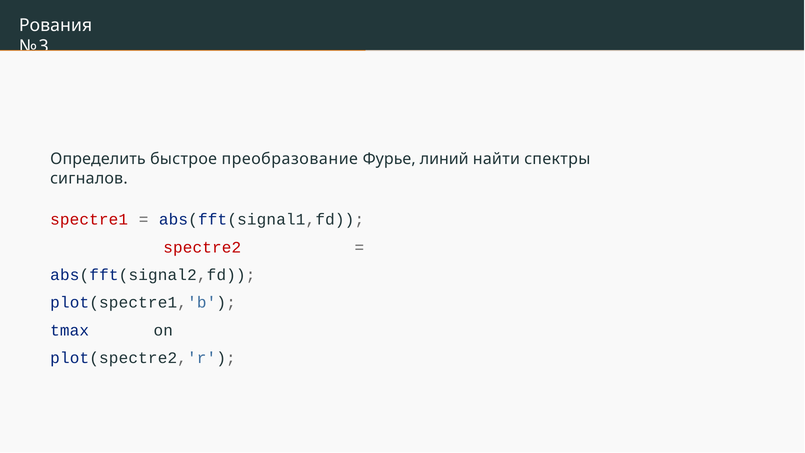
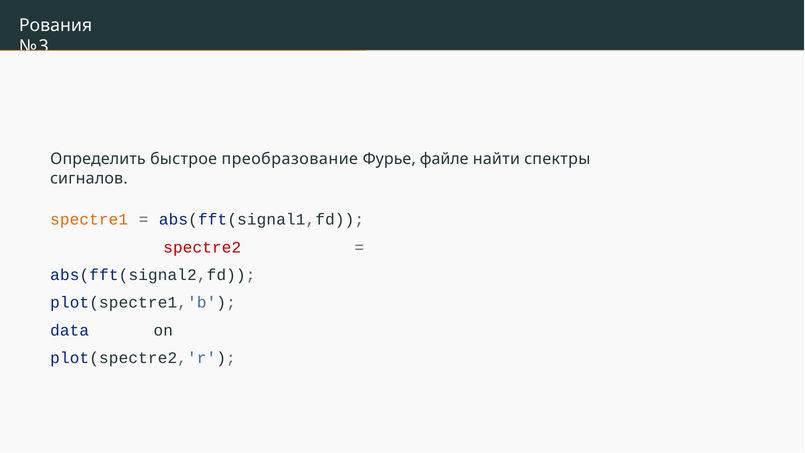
линий: линий -> файле
spectre1 colour: red -> orange
tmax: tmax -> data
